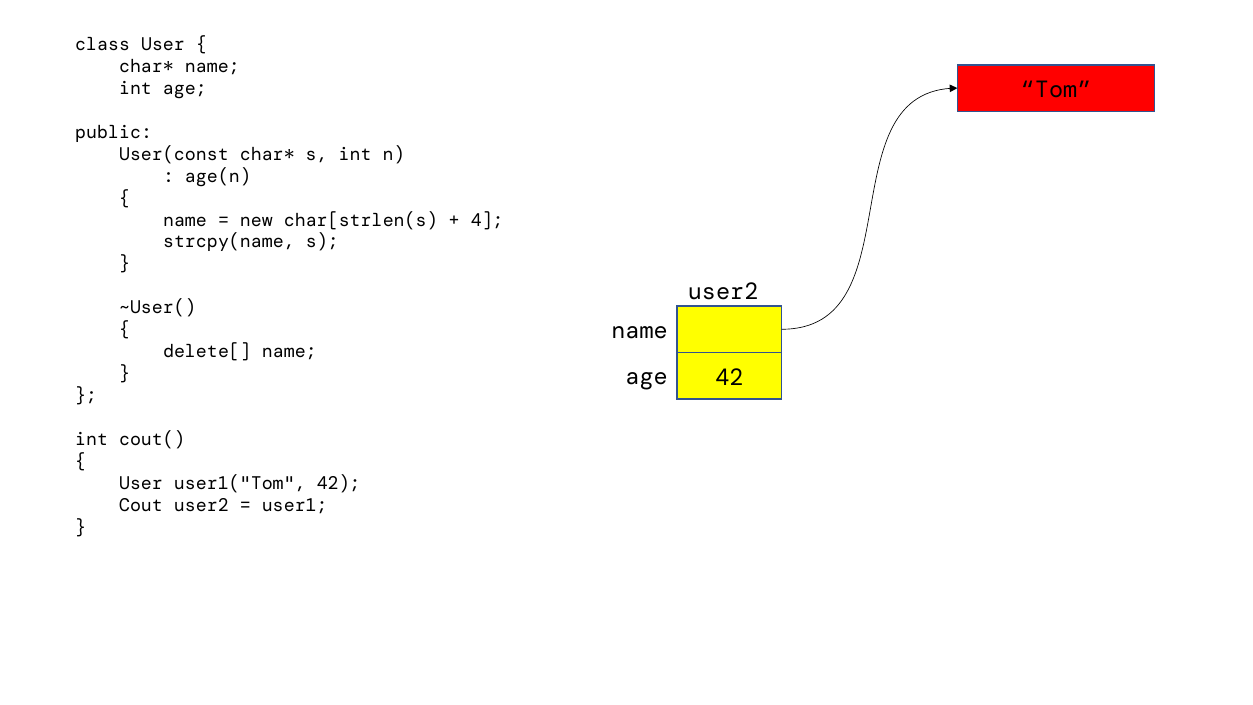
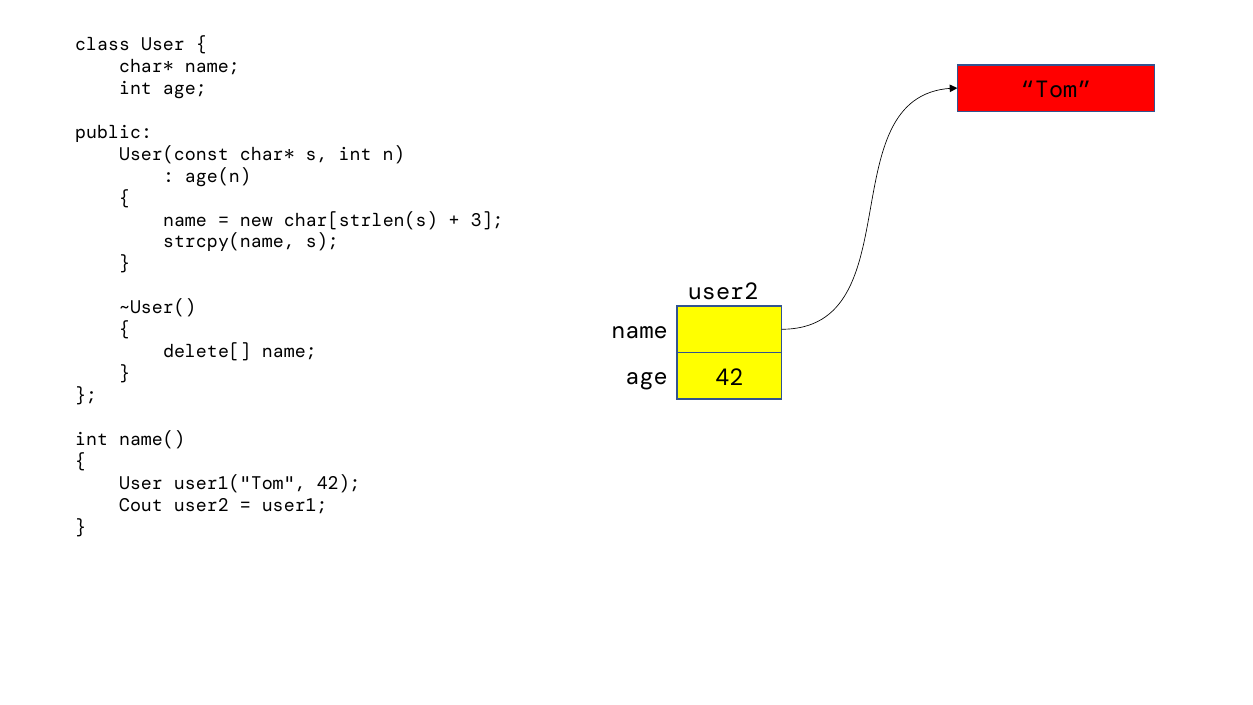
4: 4 -> 3
cout(: cout( -> name(
